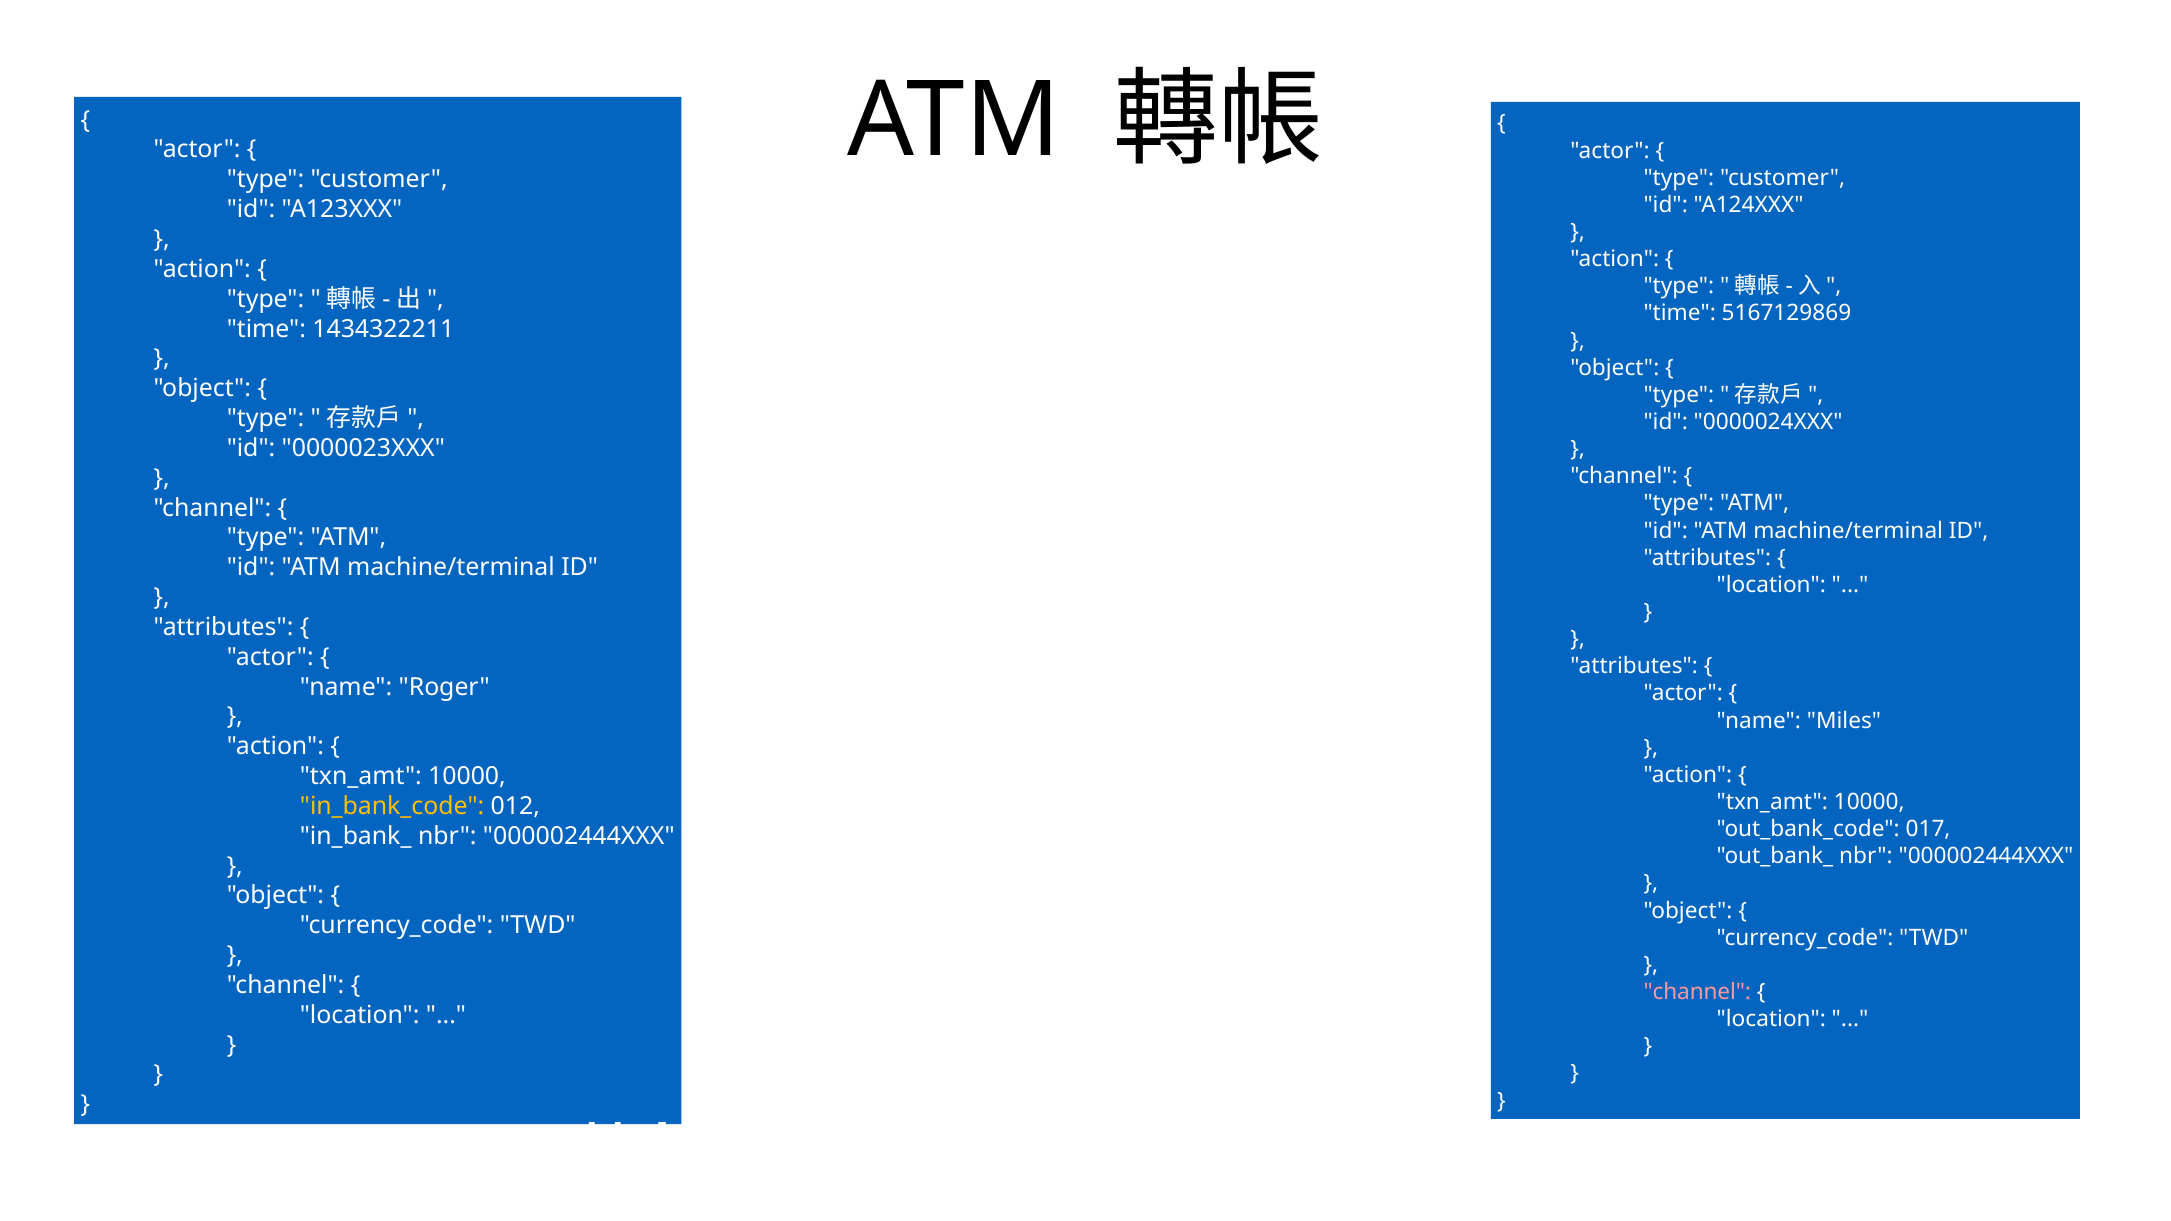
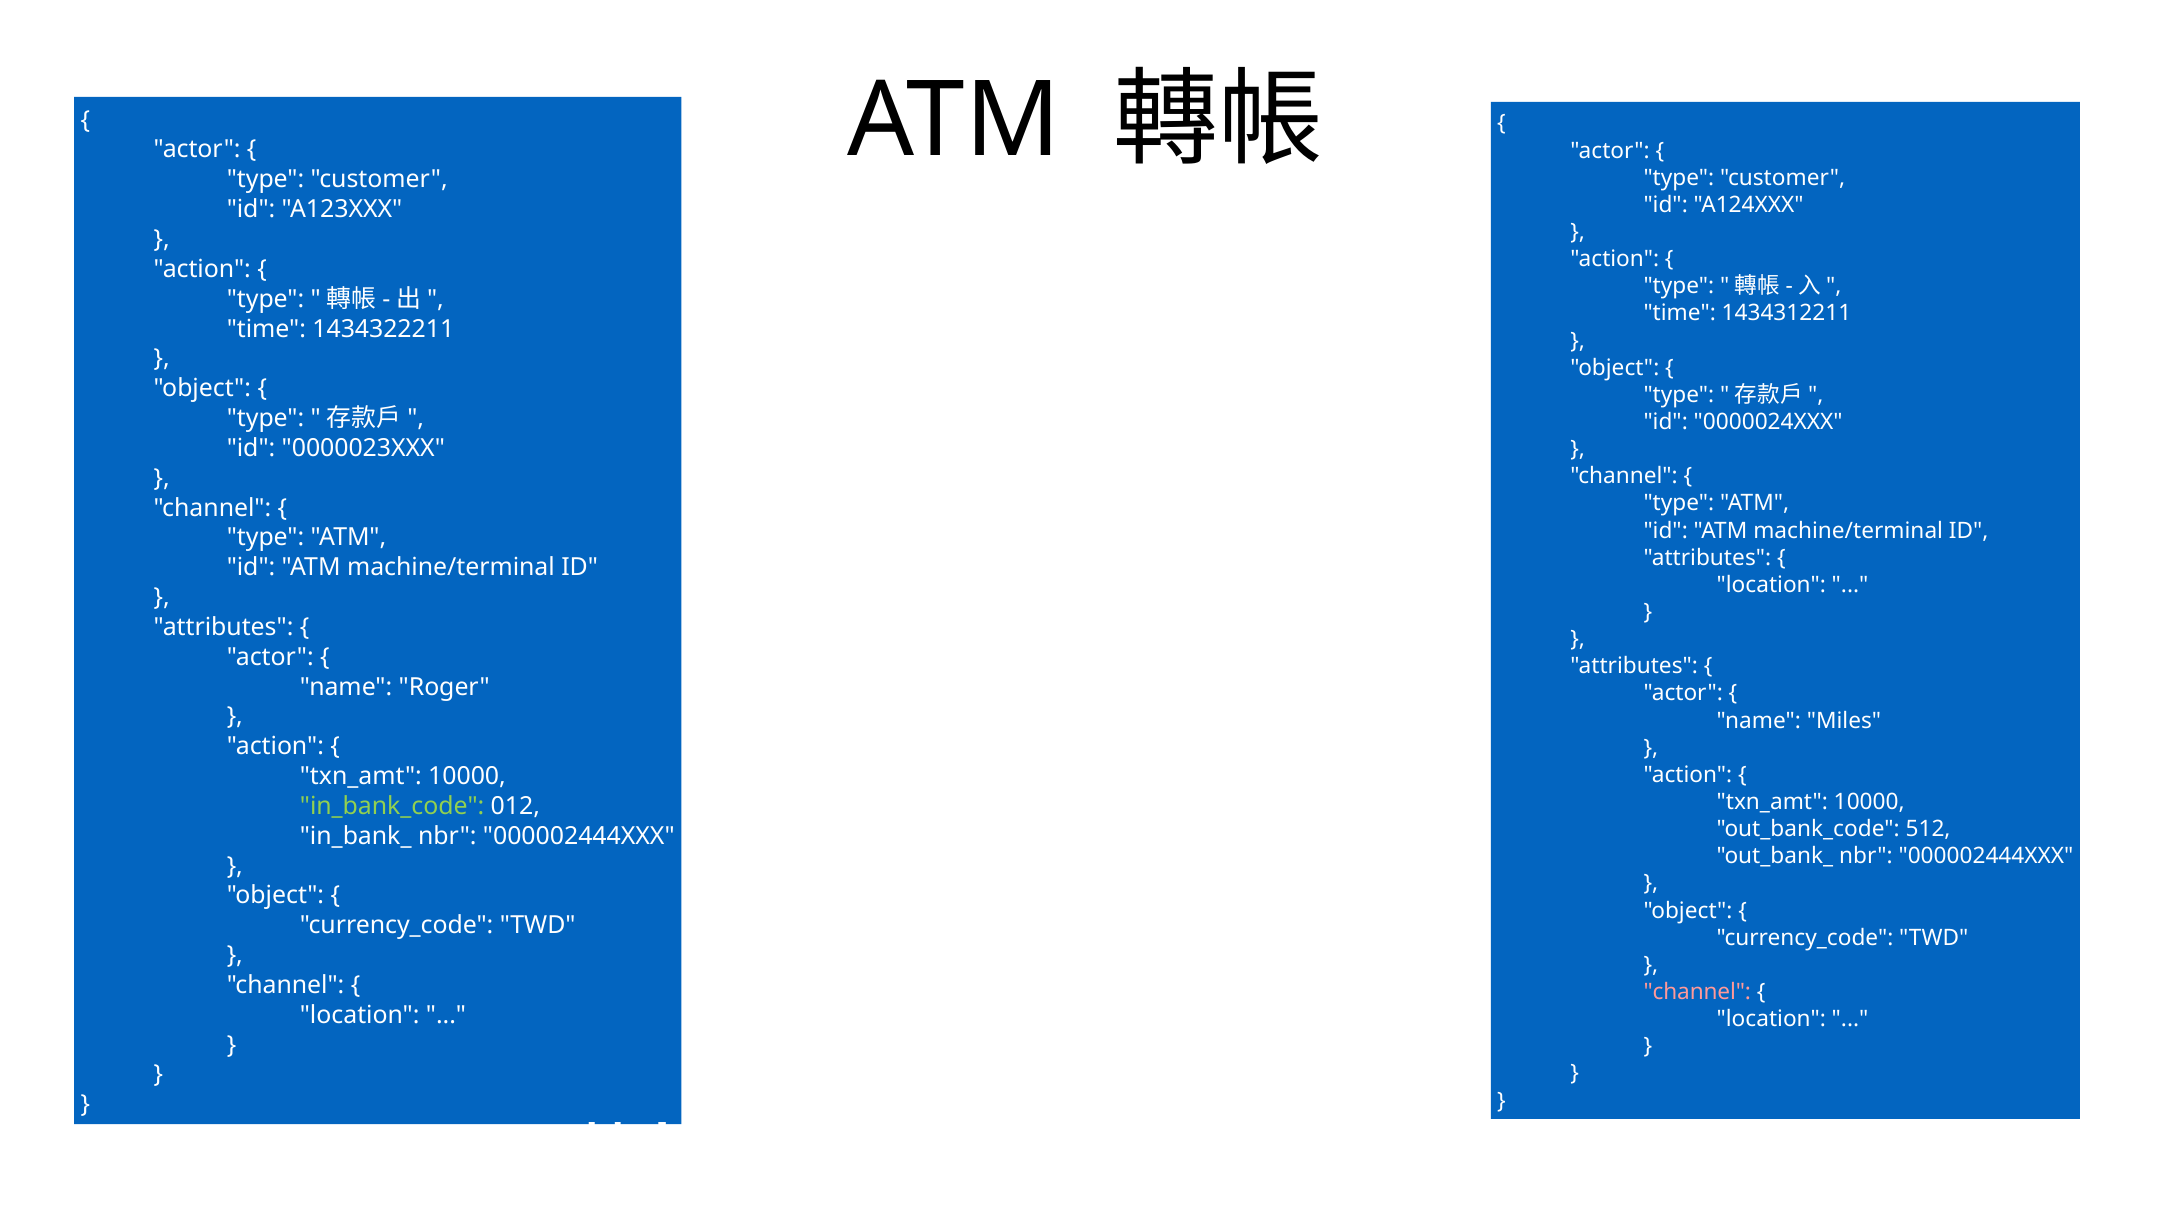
5167129869: 5167129869 -> 1434312211
in_bank_code colour: yellow -> light green
017: 017 -> 512
